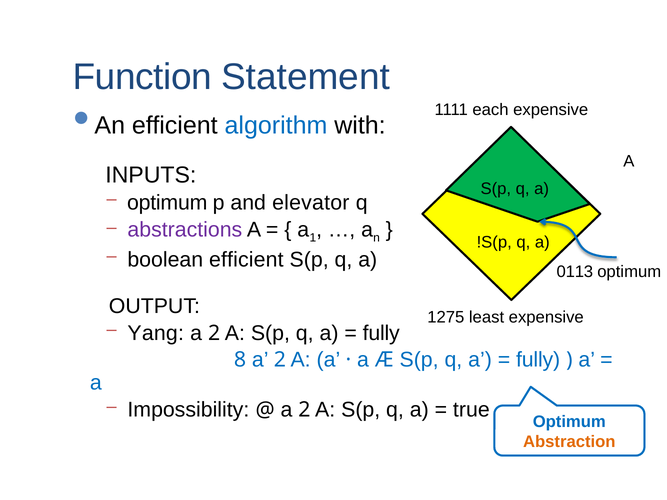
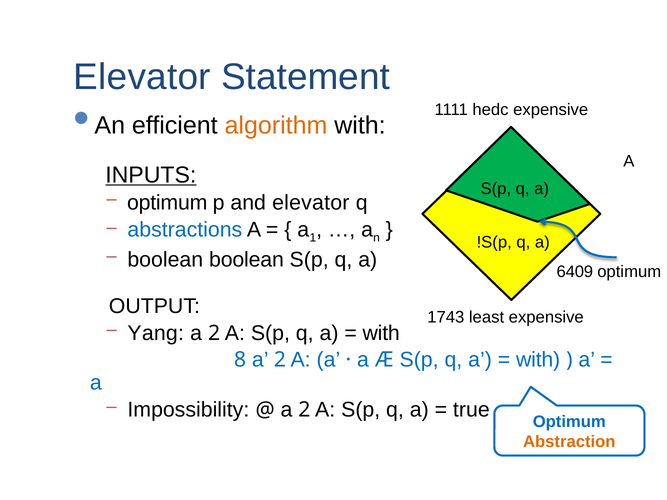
Function at (142, 77): Function -> Elevator
each: each -> hedc
algorithm colour: blue -> orange
INPUTS underline: none -> present
abstractions colour: purple -> blue
boolean efficient: efficient -> boolean
0113: 0113 -> 6409
1275: 1275 -> 1743
fully at (381, 333): fully -> with
fully at (538, 360): fully -> with
